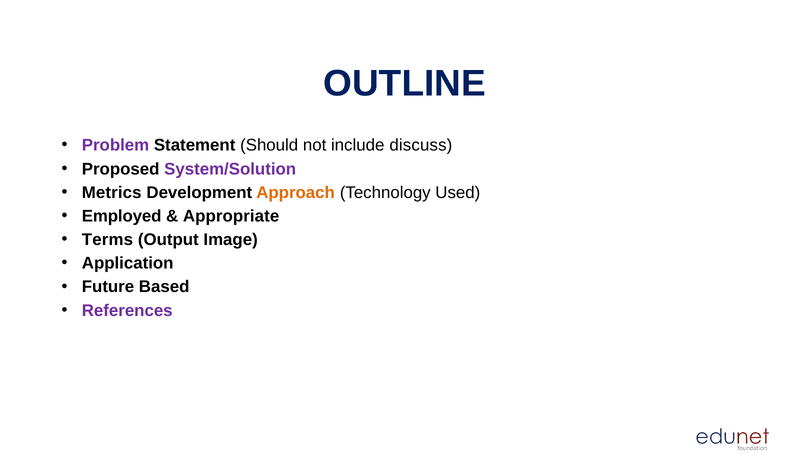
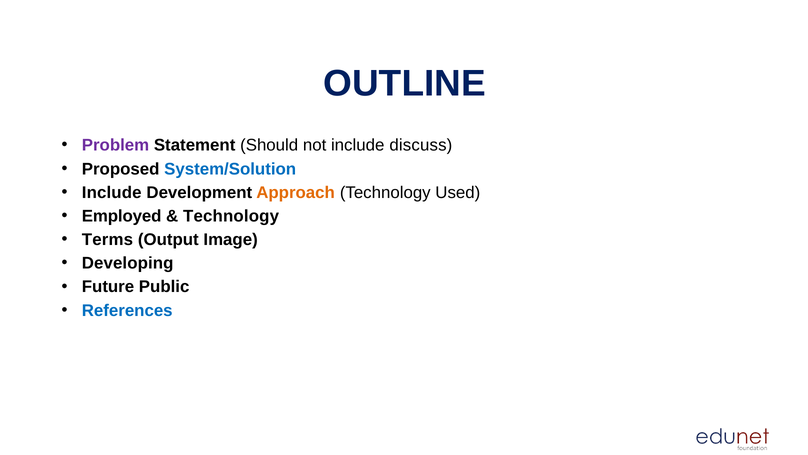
System/Solution colour: purple -> blue
Metrics at (112, 192): Metrics -> Include
Appropriate at (231, 216): Appropriate -> Technology
Application: Application -> Developing
Based: Based -> Public
References colour: purple -> blue
